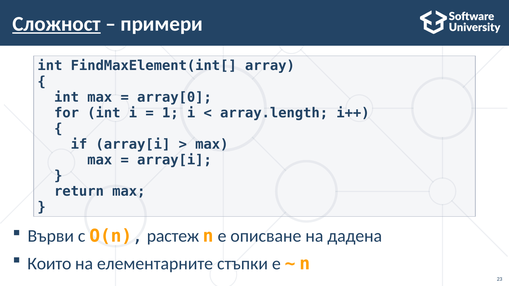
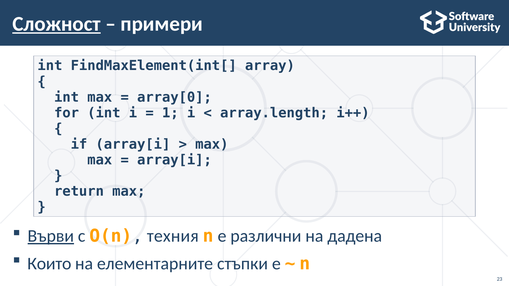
Върви underline: none -> present
растеж: растеж -> техния
описване: описване -> различни
